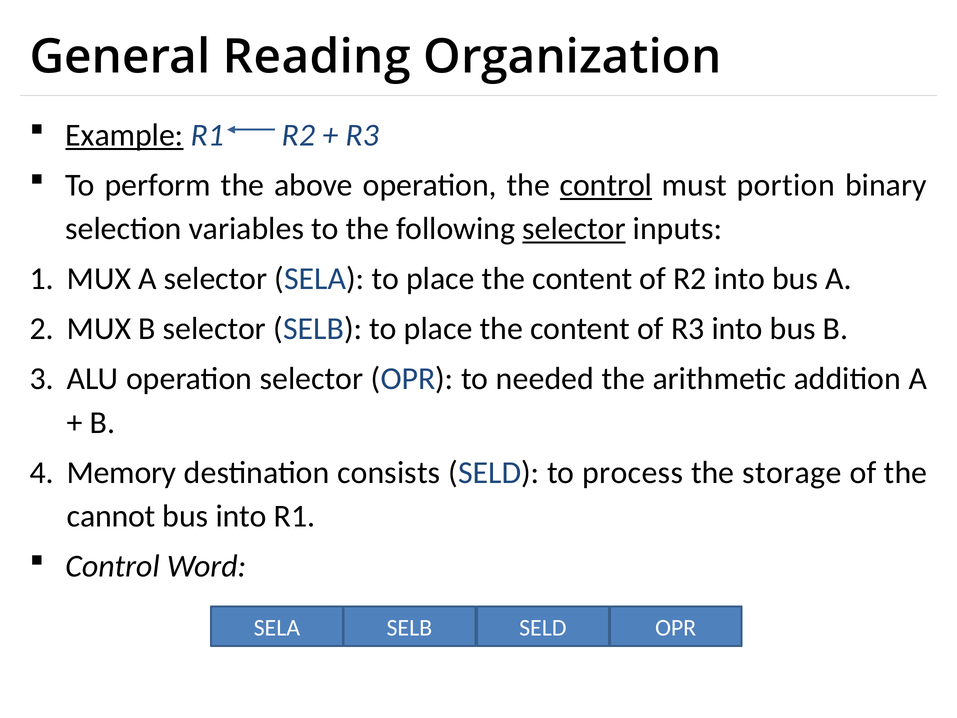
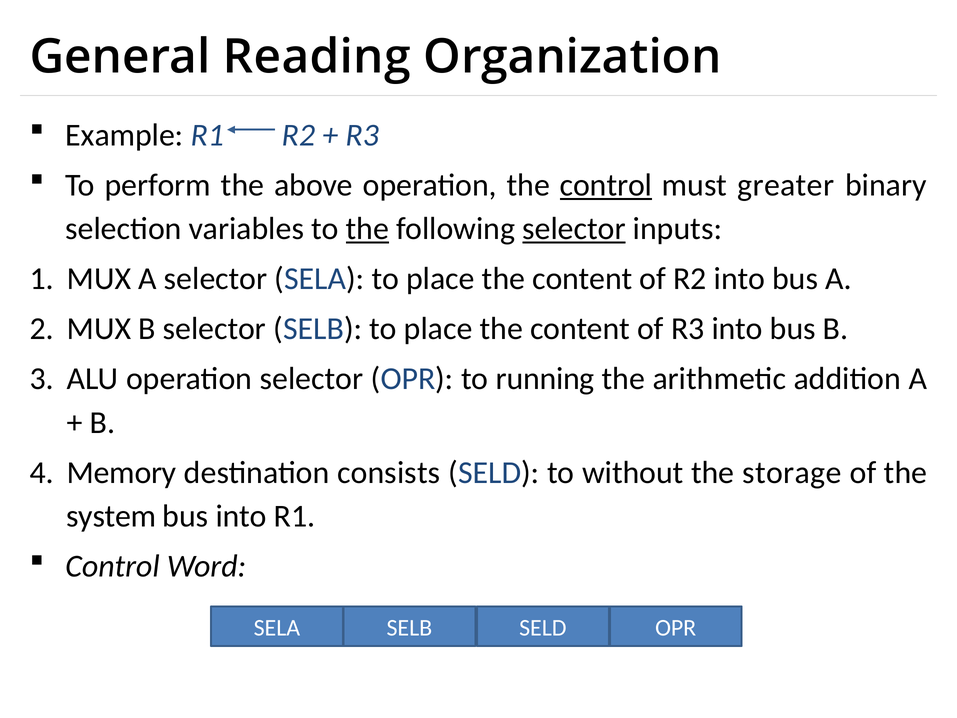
Example underline: present -> none
portion: portion -> greater
the at (367, 229) underline: none -> present
needed: needed -> running
process: process -> without
cannot: cannot -> system
